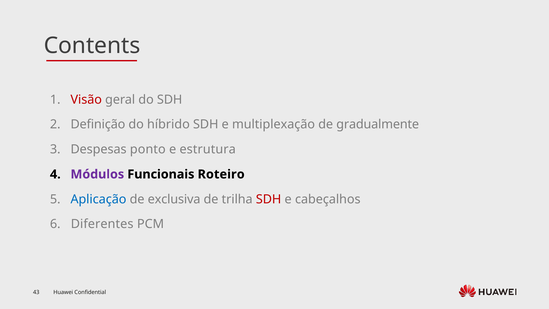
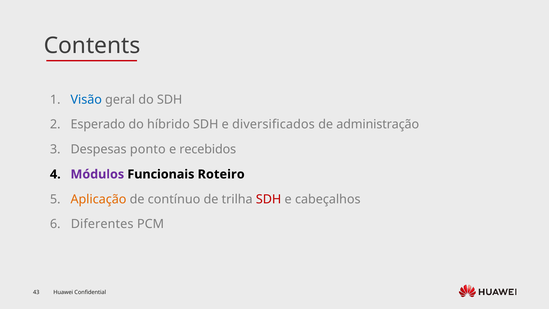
Visão colour: red -> blue
Definição: Definição -> Esperado
multiplexação: multiplexação -> diversificados
gradualmente: gradualmente -> administração
estrutura: estrutura -> recebidos
Aplicação colour: blue -> orange
exclusiva: exclusiva -> contínuo
